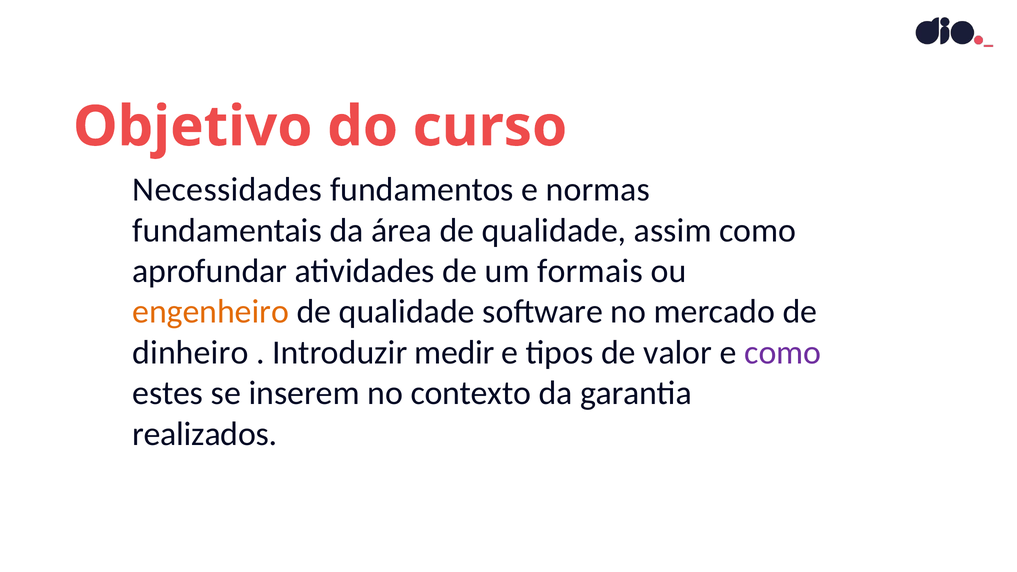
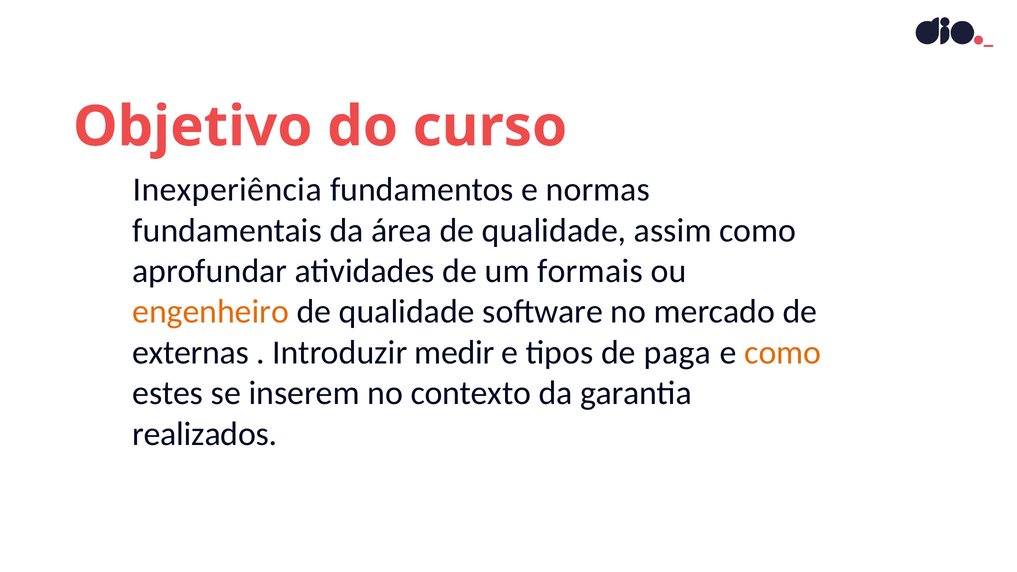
Necessidades: Necessidades -> Inexperiência
dinheiro: dinheiro -> externas
valor: valor -> paga
como at (783, 353) colour: purple -> orange
